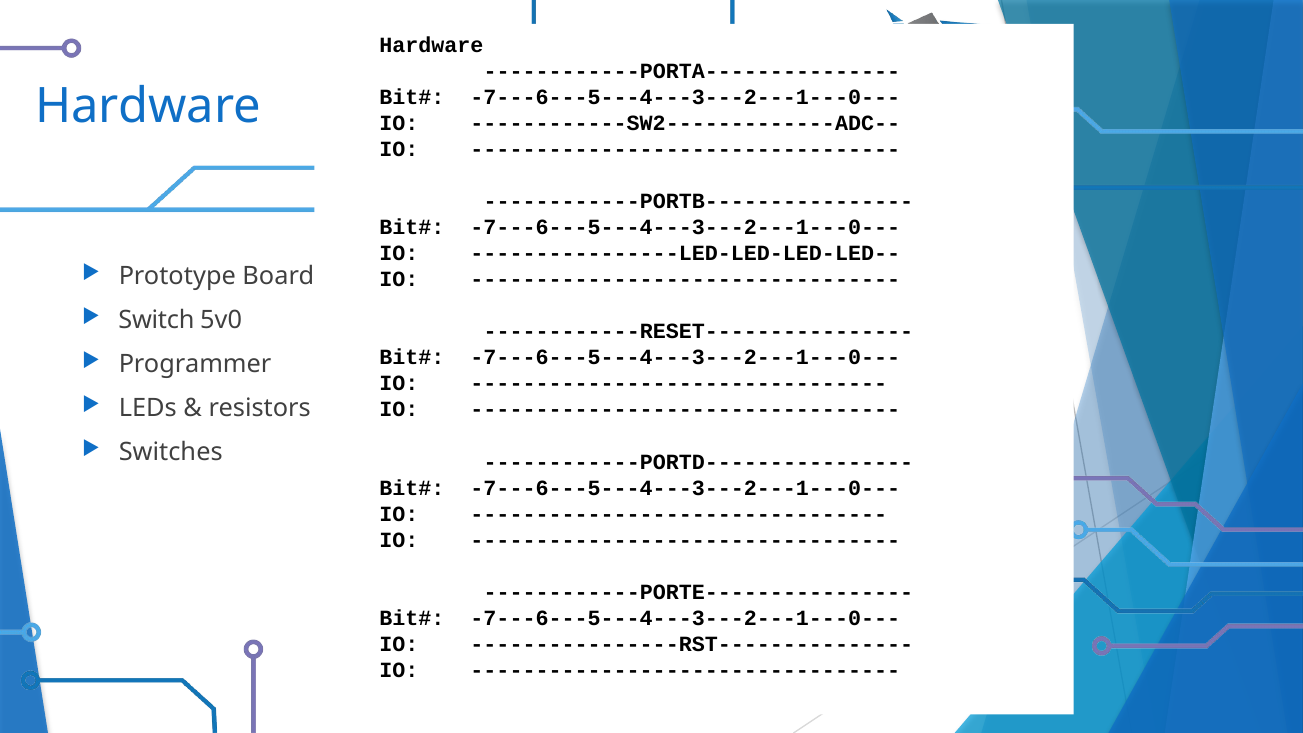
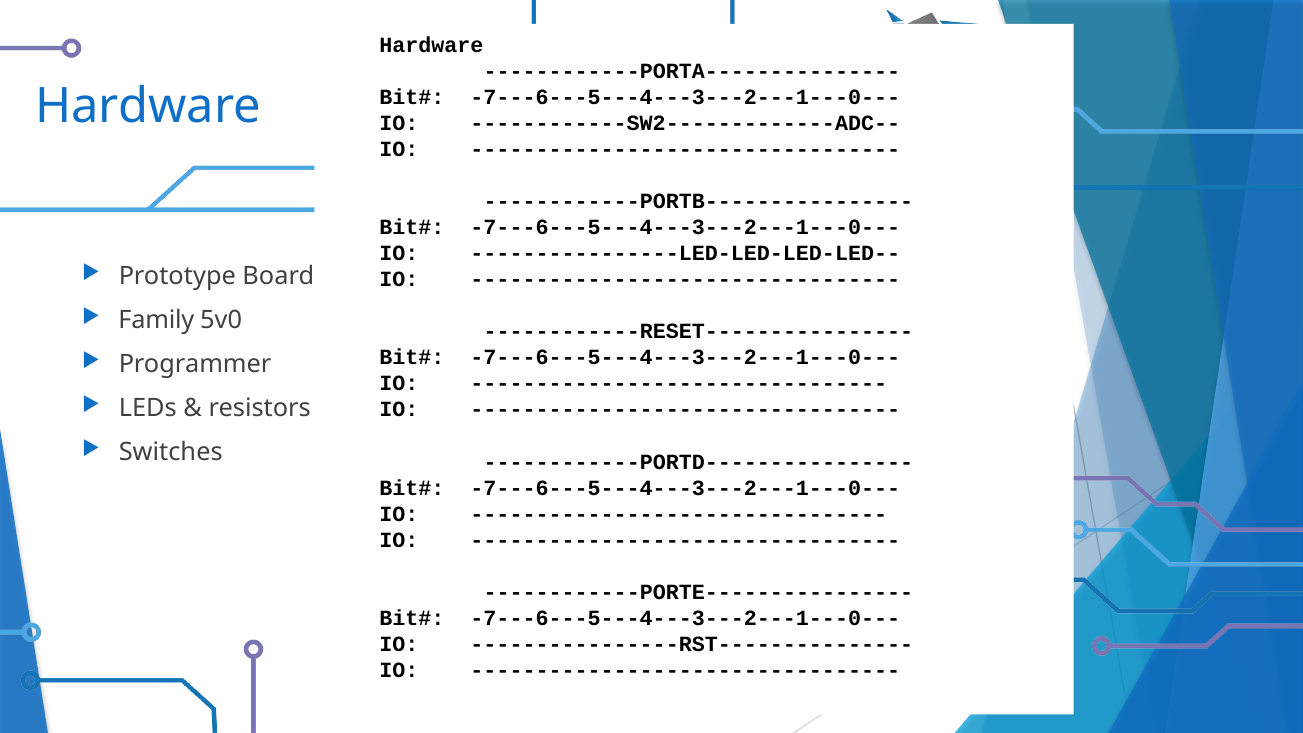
Switch: Switch -> Family
